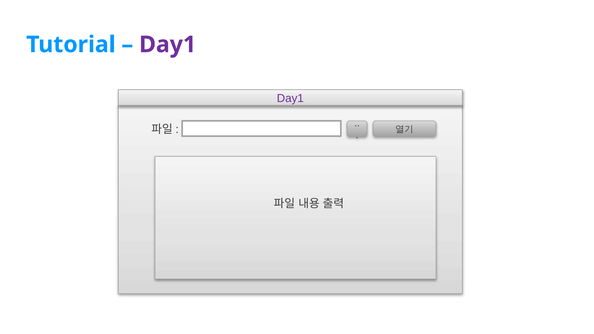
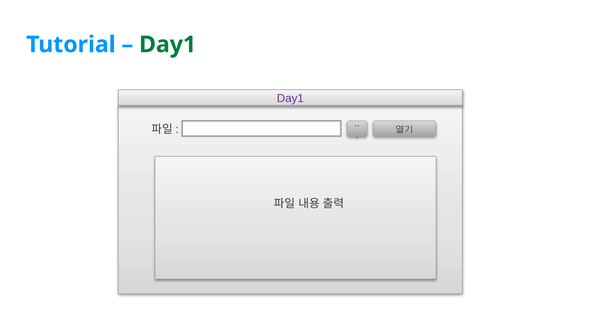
Day1 at (168, 45) colour: purple -> green
